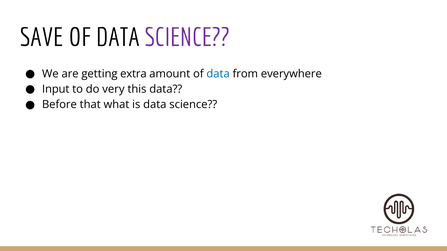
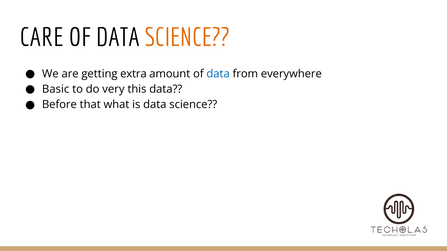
SAVE: SAVE -> CARE
SCIENCE at (187, 38) colour: purple -> orange
Input: Input -> Basic
